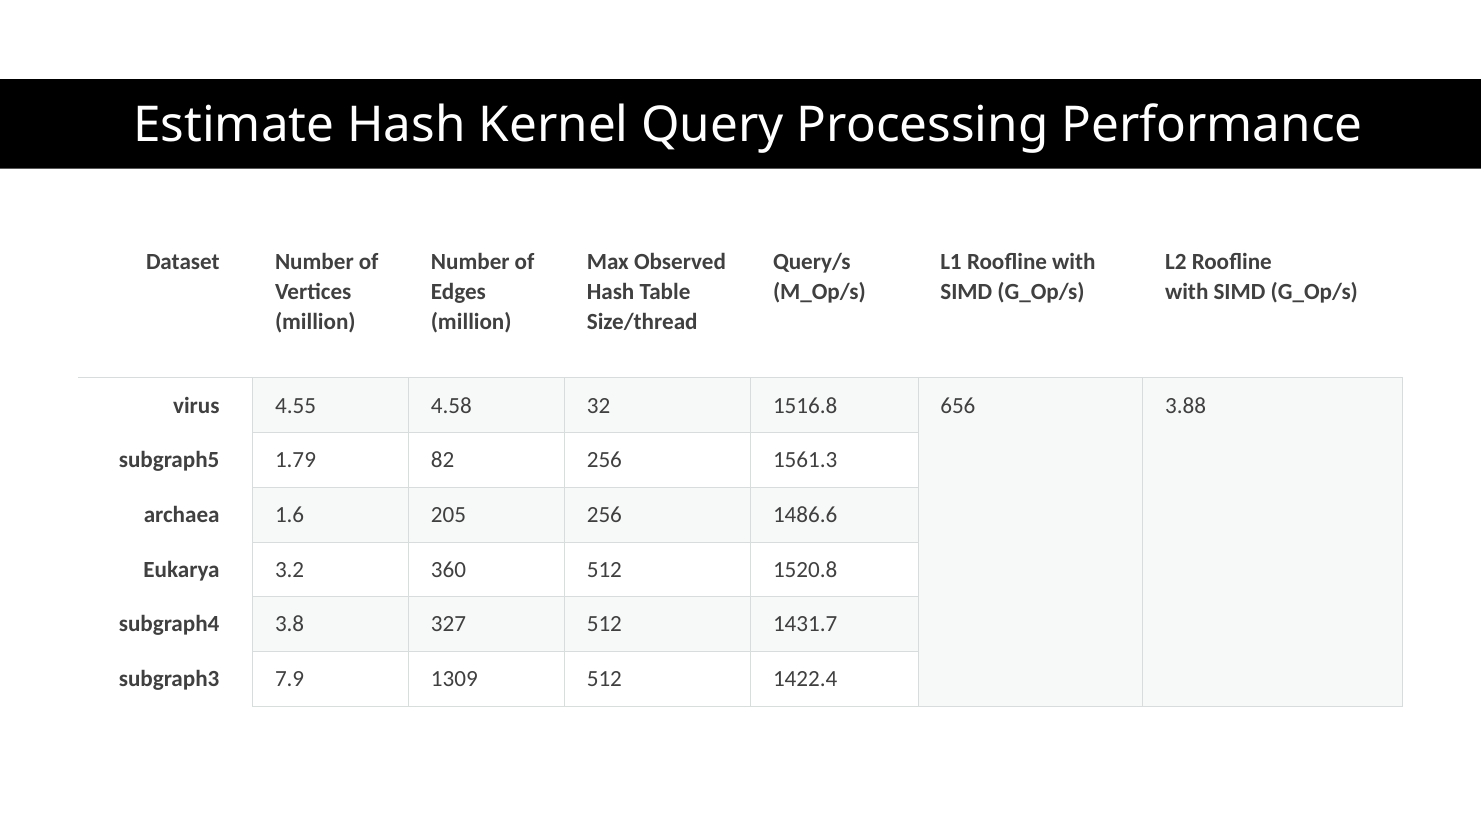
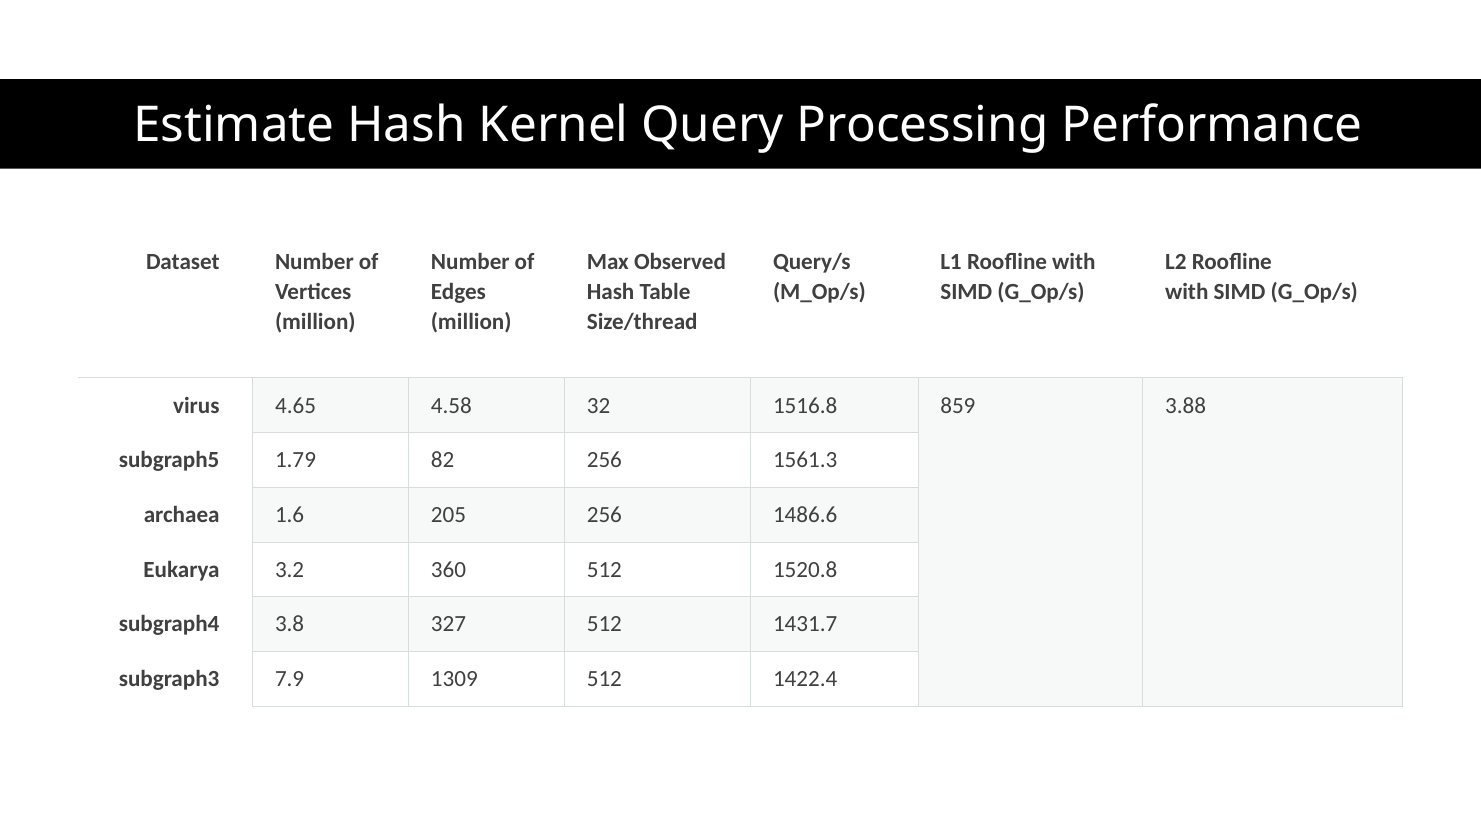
4.55: 4.55 -> 4.65
656: 656 -> 859
